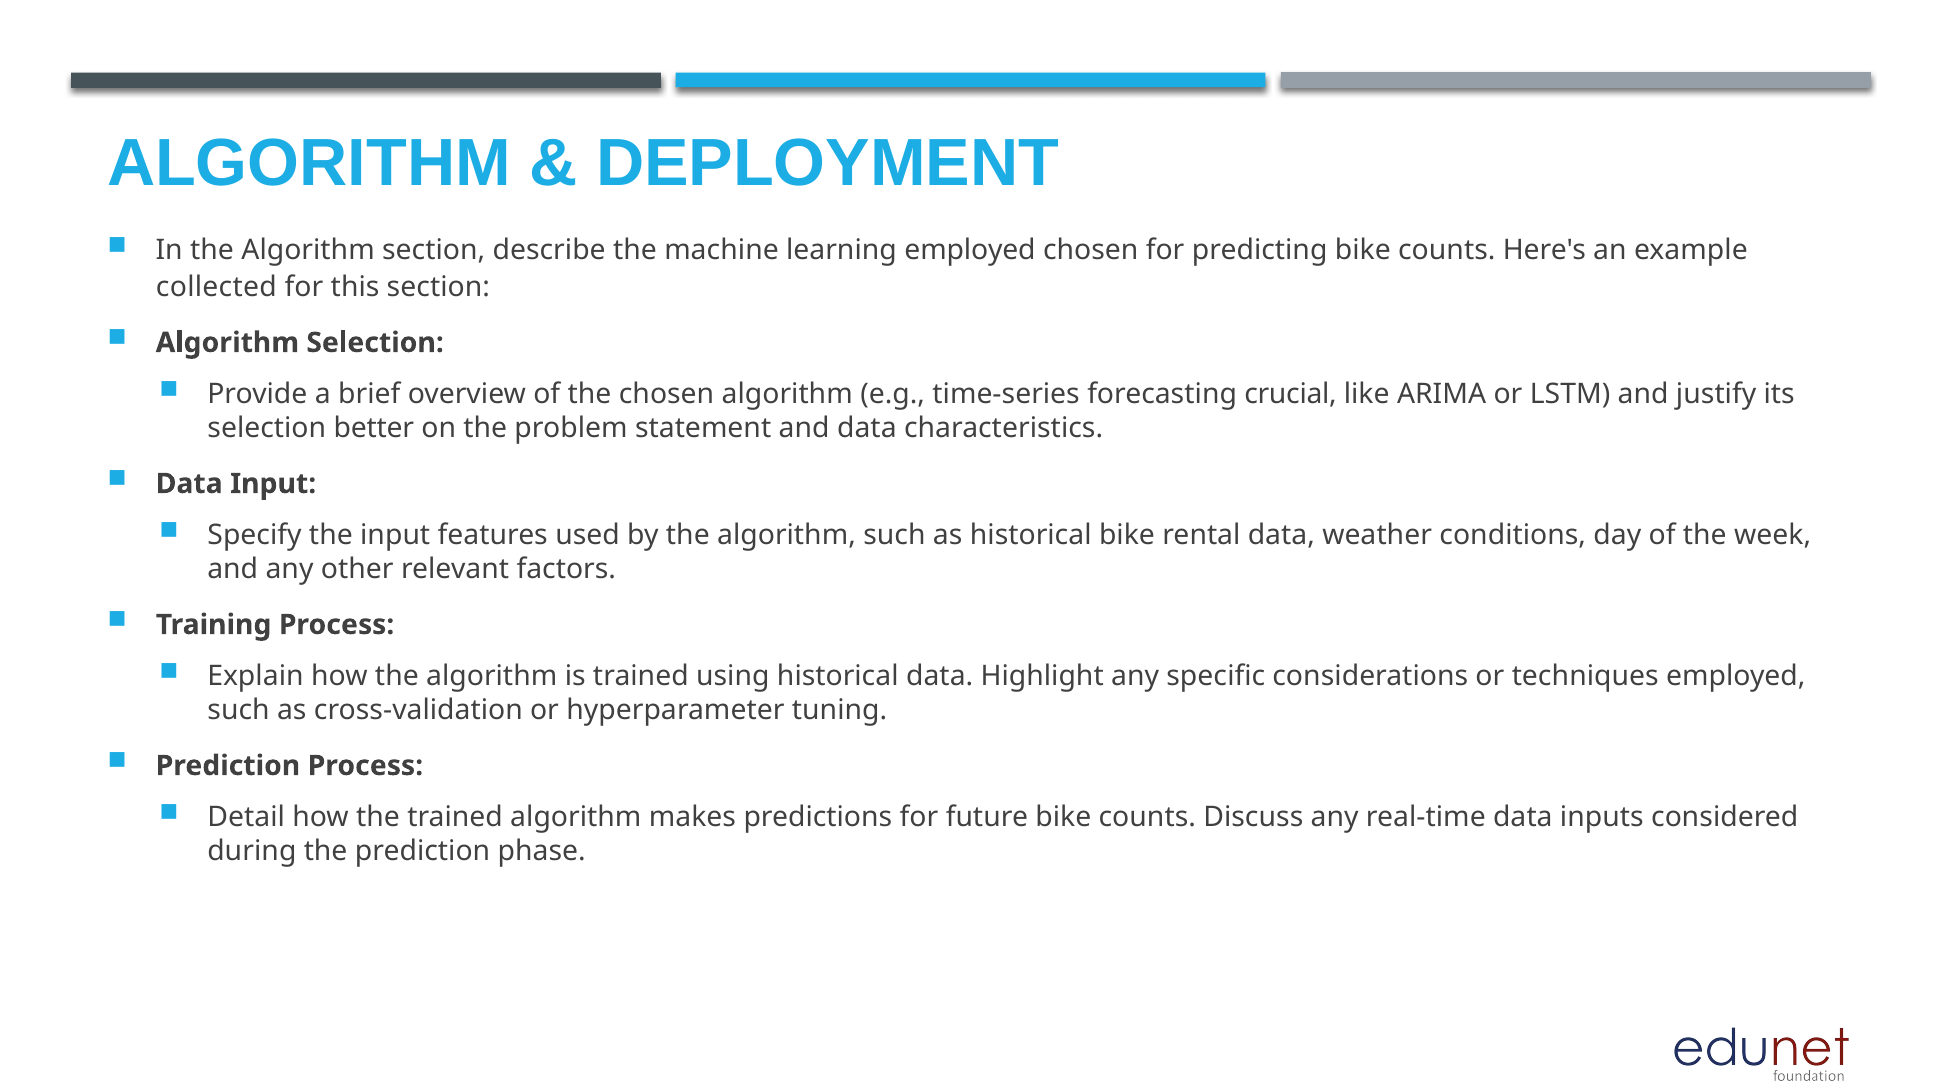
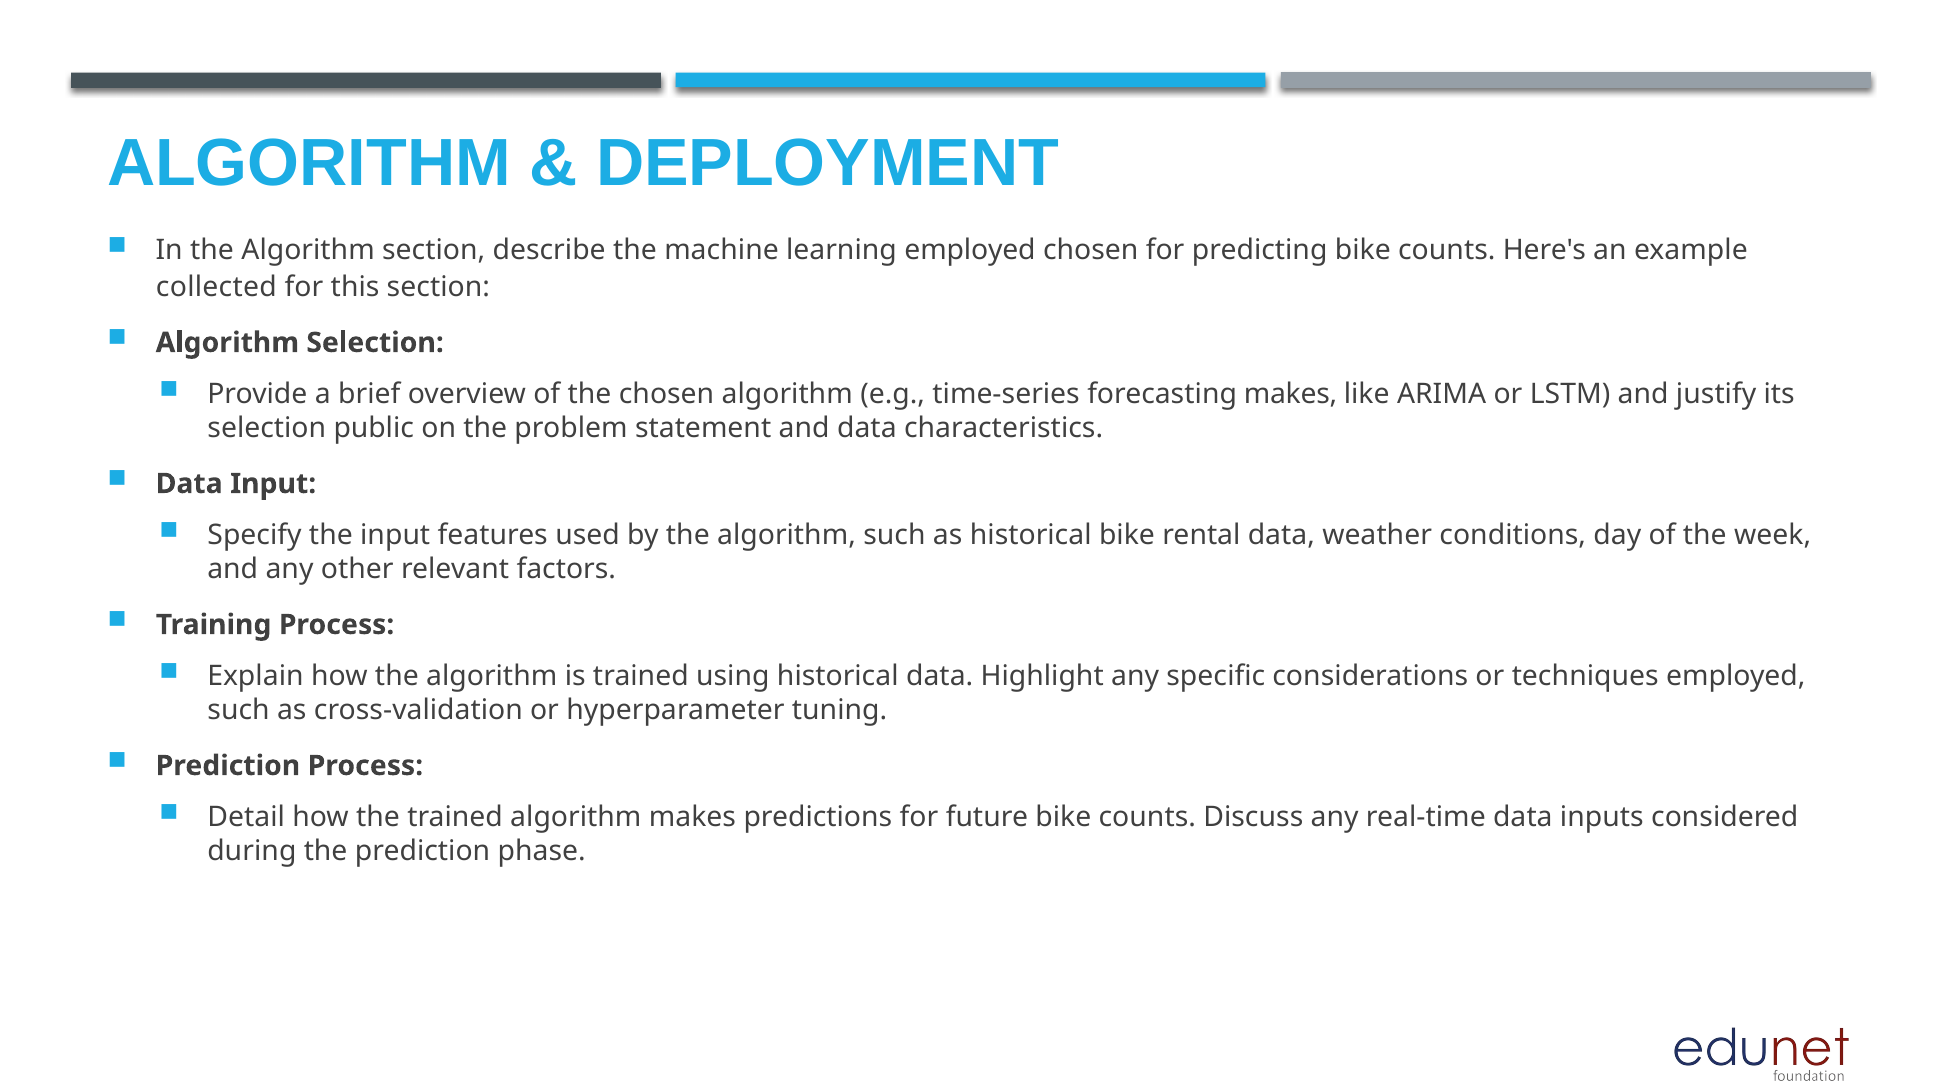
forecasting crucial: crucial -> makes
better: better -> public
